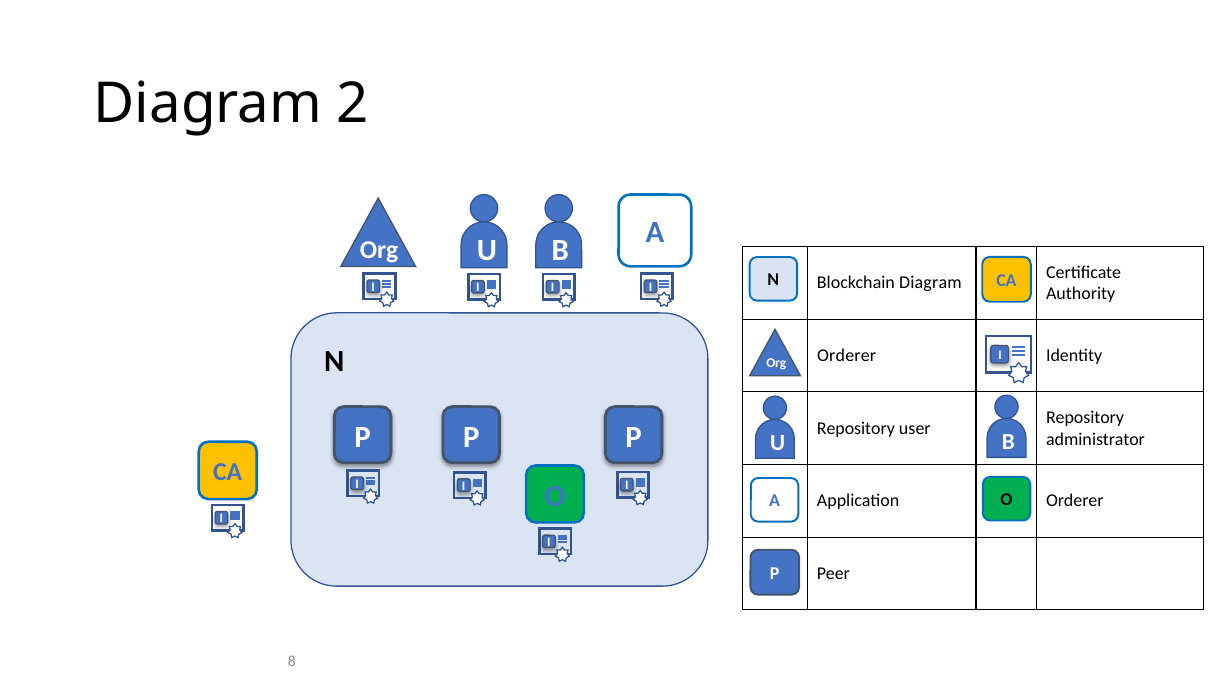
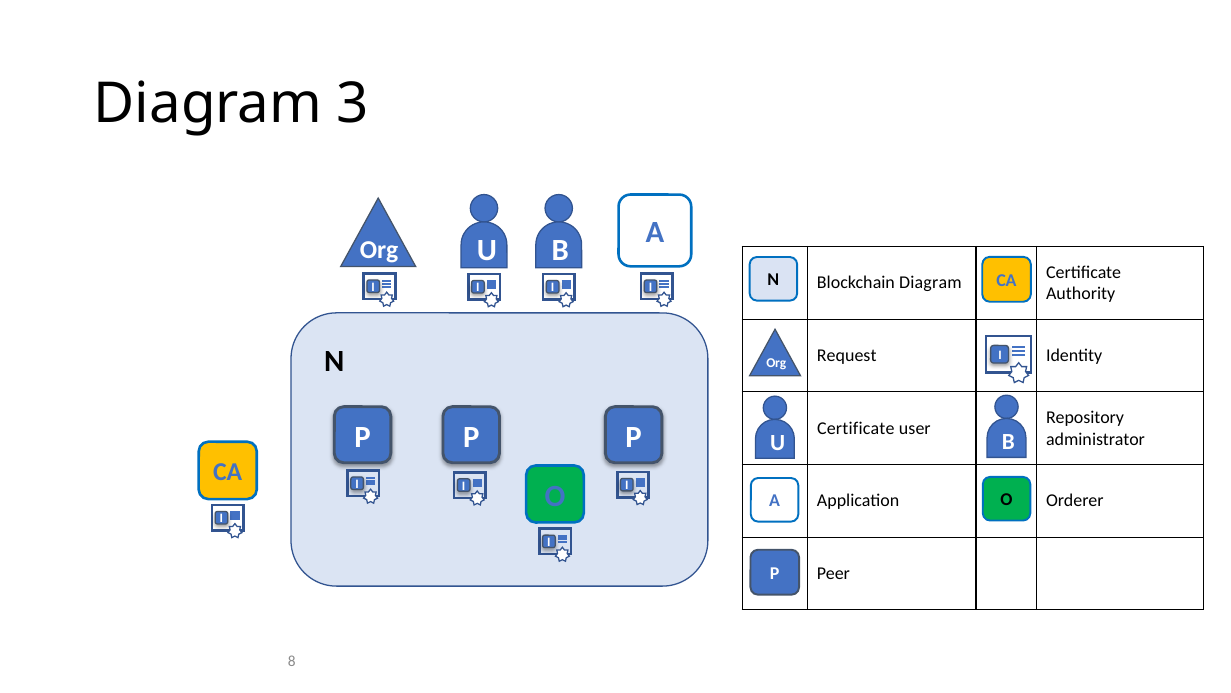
2: 2 -> 3
Orderer at (847, 355): Orderer -> Request
Repository at (856, 428): Repository -> Certificate
